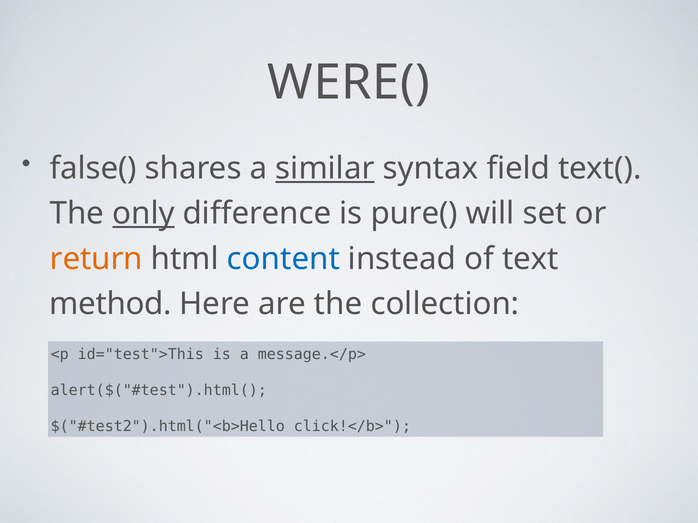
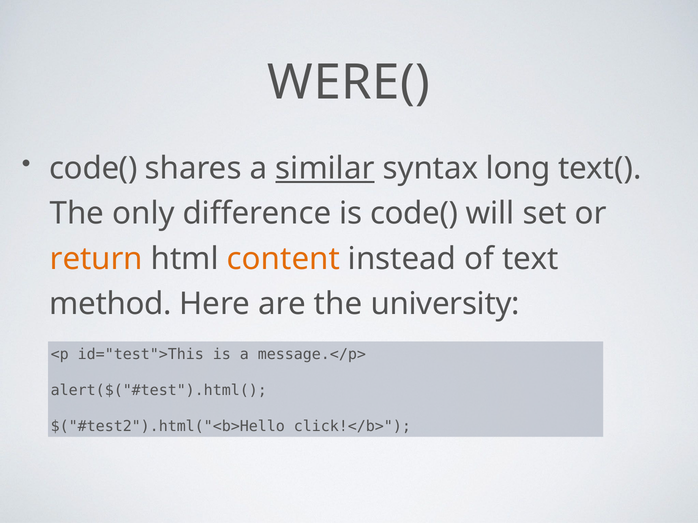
false( at (93, 169): false( -> code(
field: field -> long
only underline: present -> none
is pure(: pure( -> code(
content colour: blue -> orange
collection: collection -> university
